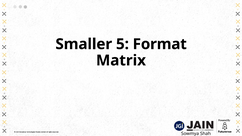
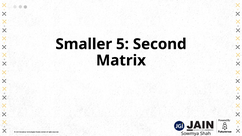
Format: Format -> Second
